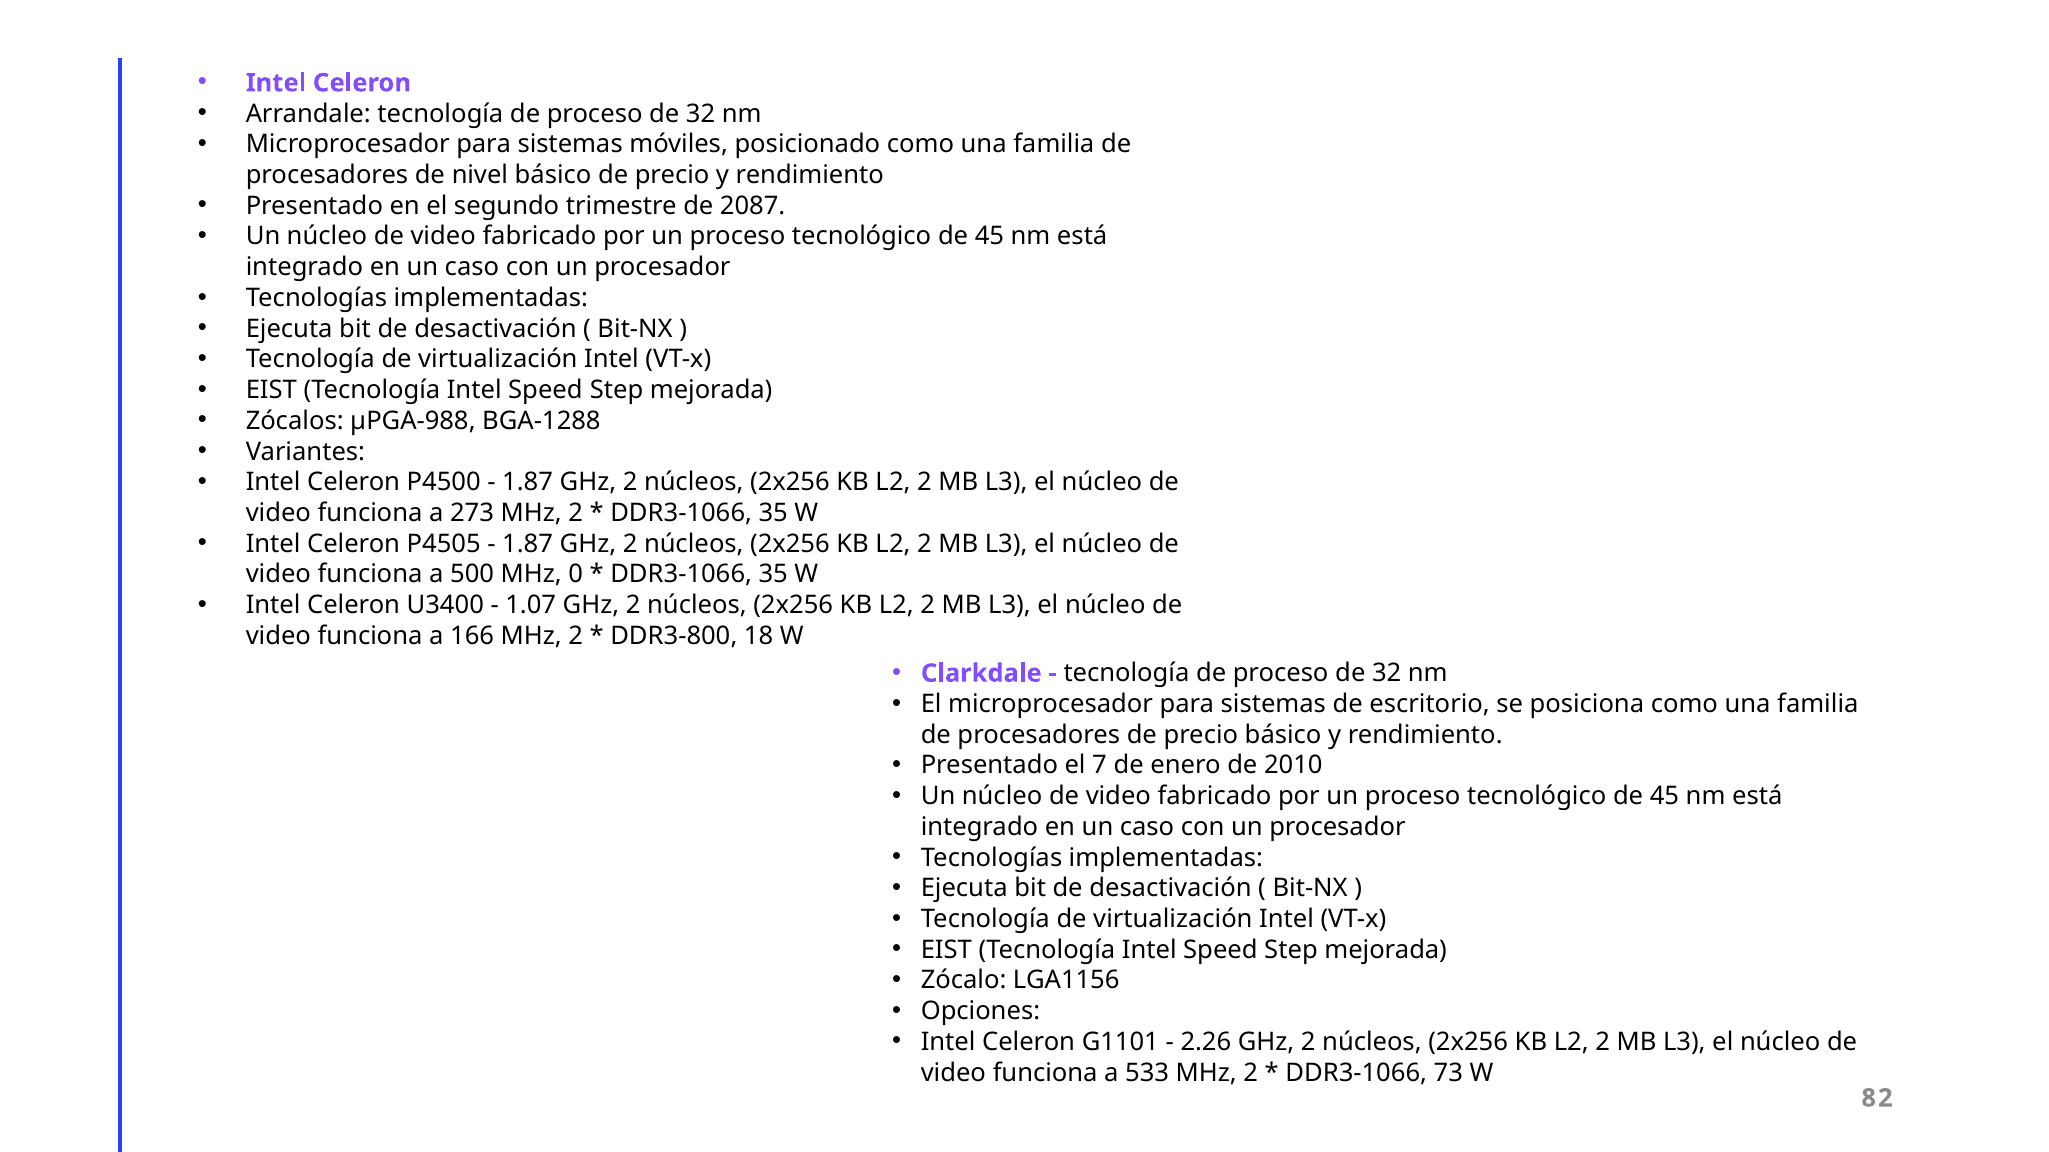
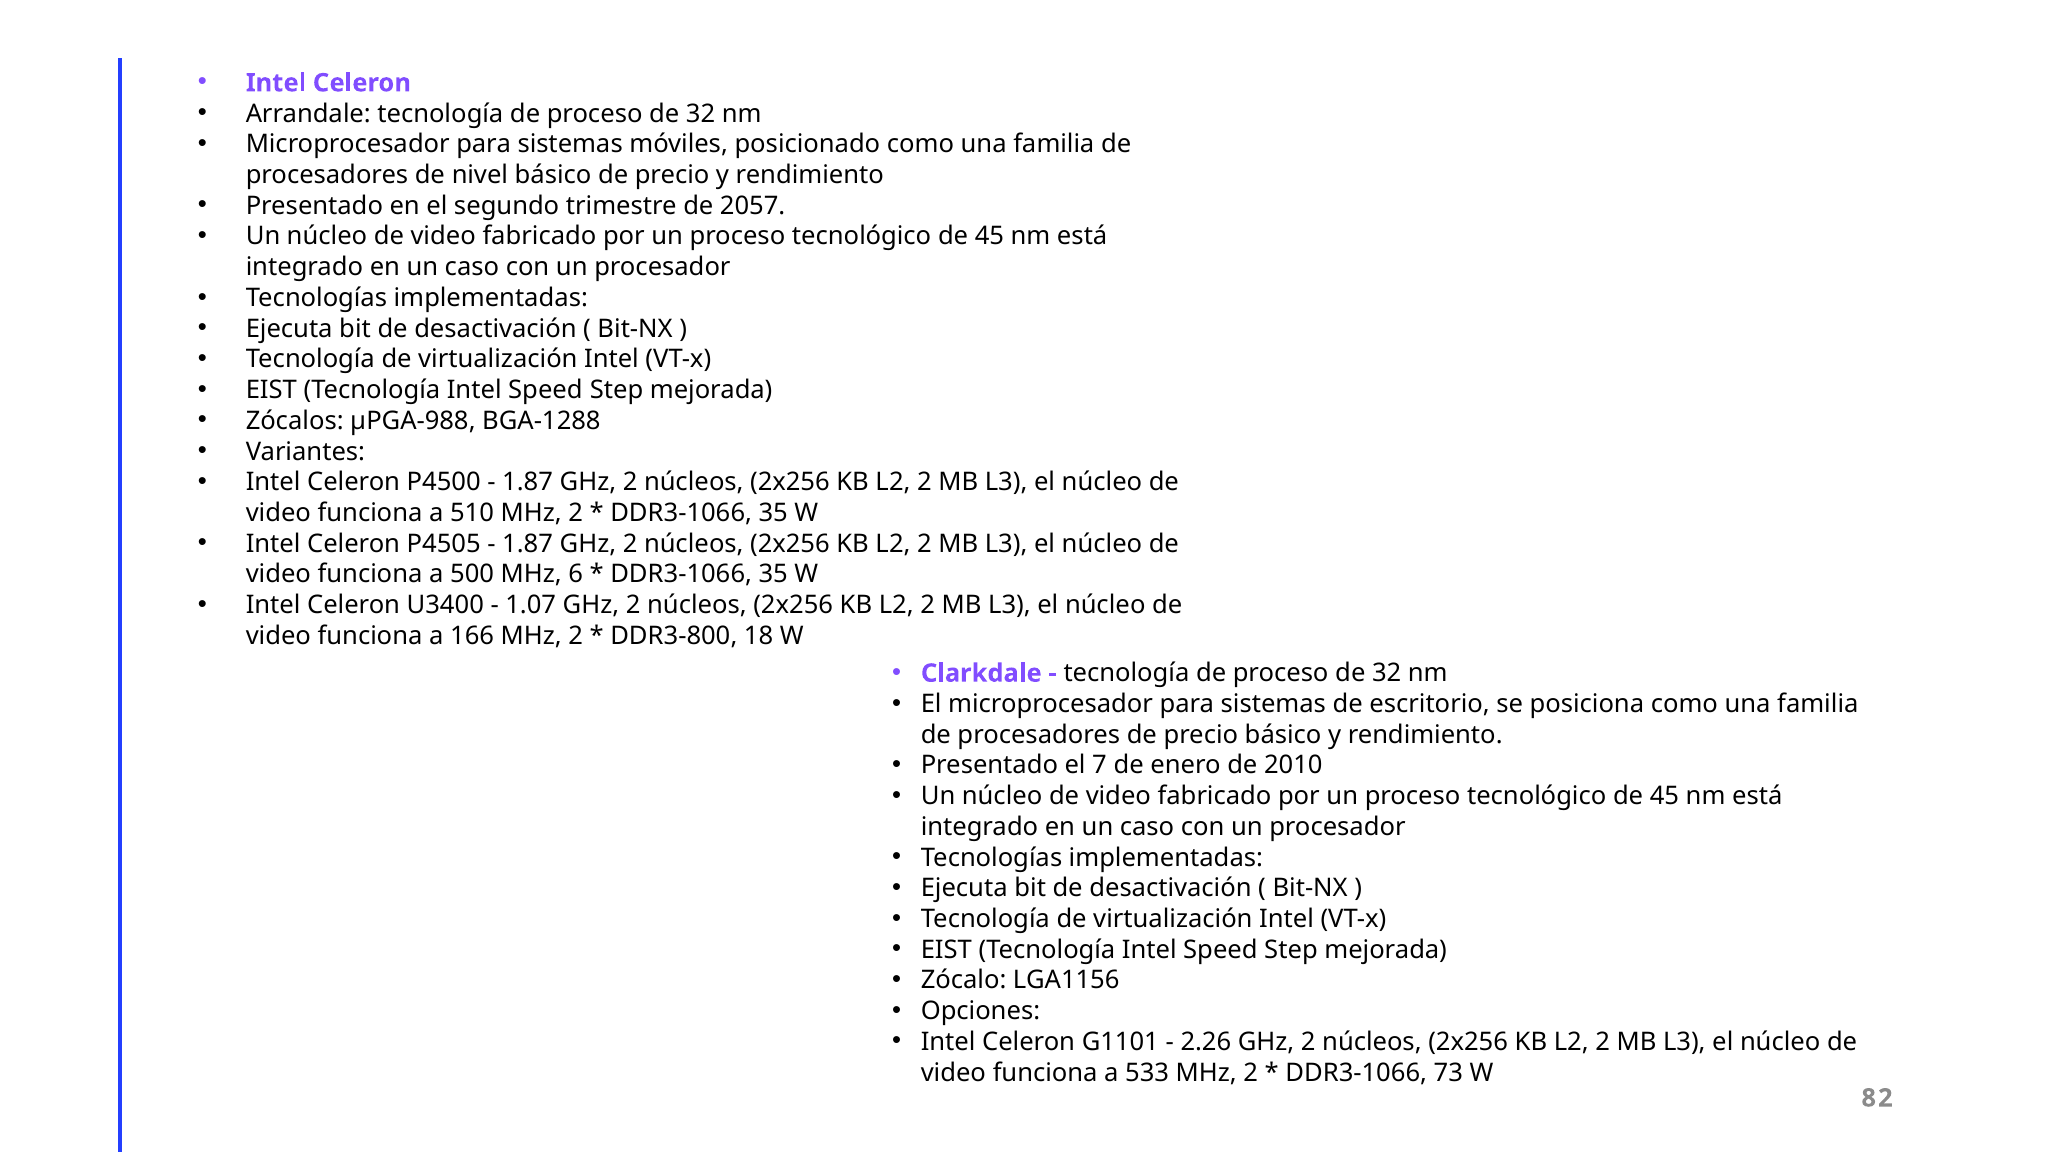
2087: 2087 -> 2057
273: 273 -> 510
0: 0 -> 6
